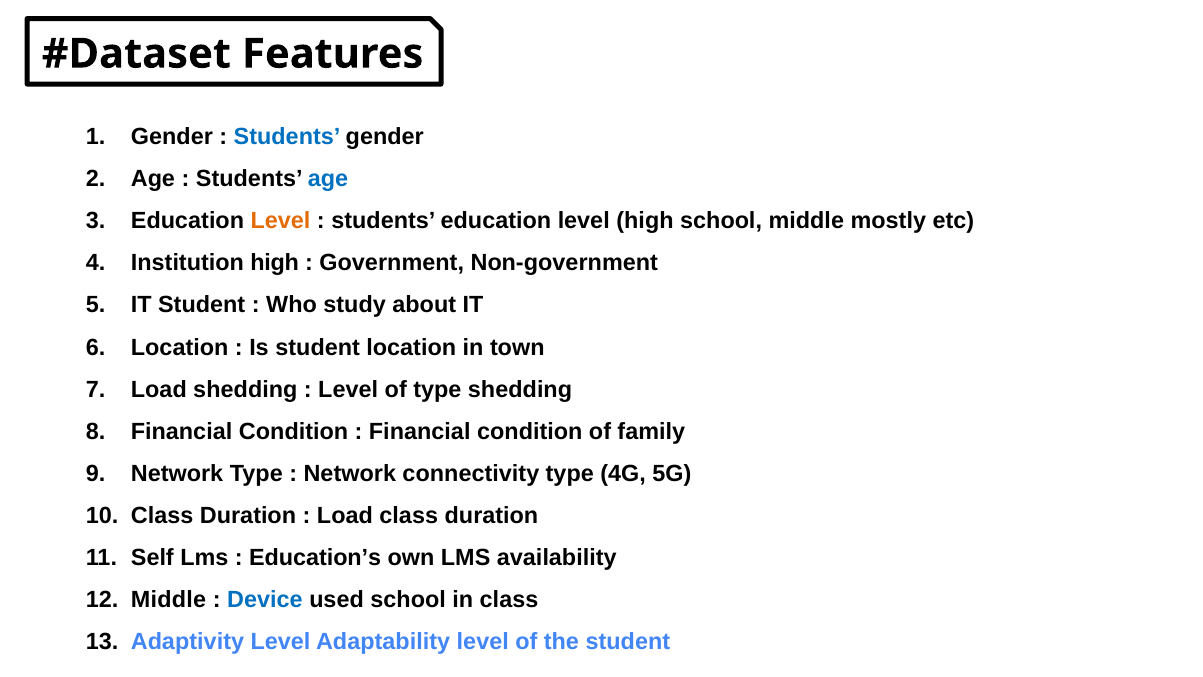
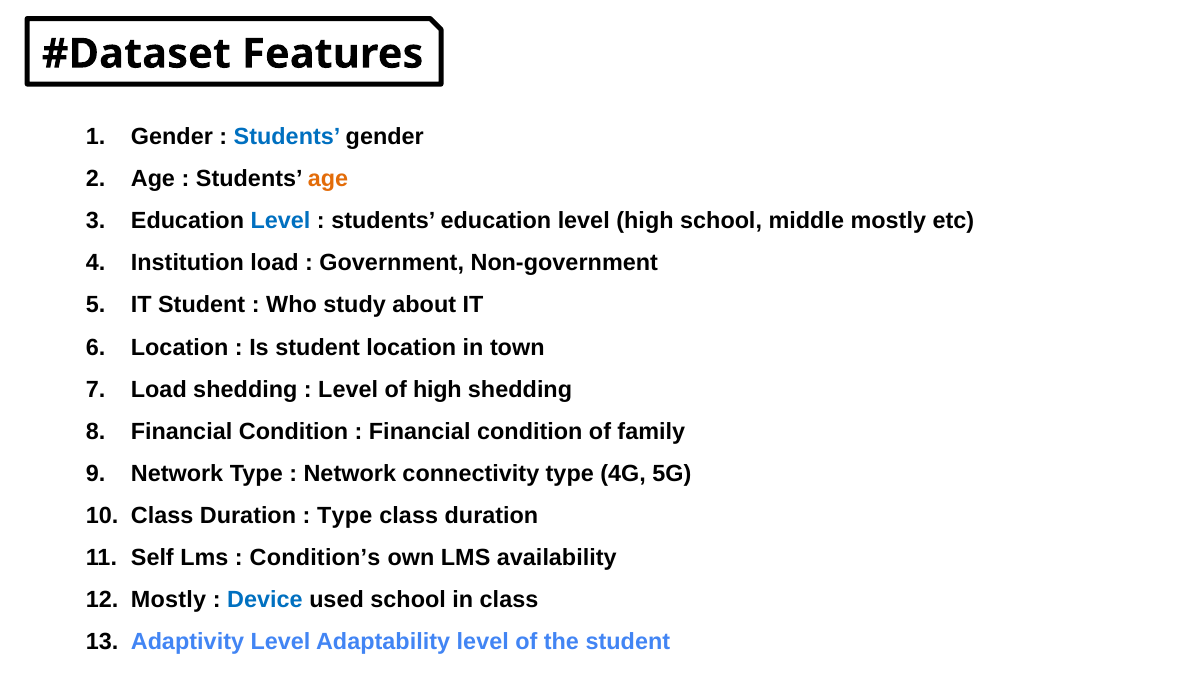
age at (328, 179) colour: blue -> orange
Level at (281, 221) colour: orange -> blue
Institution high: high -> load
of type: type -> high
Load at (345, 516): Load -> Type
Education’s: Education’s -> Condition’s
Middle at (169, 600): Middle -> Mostly
